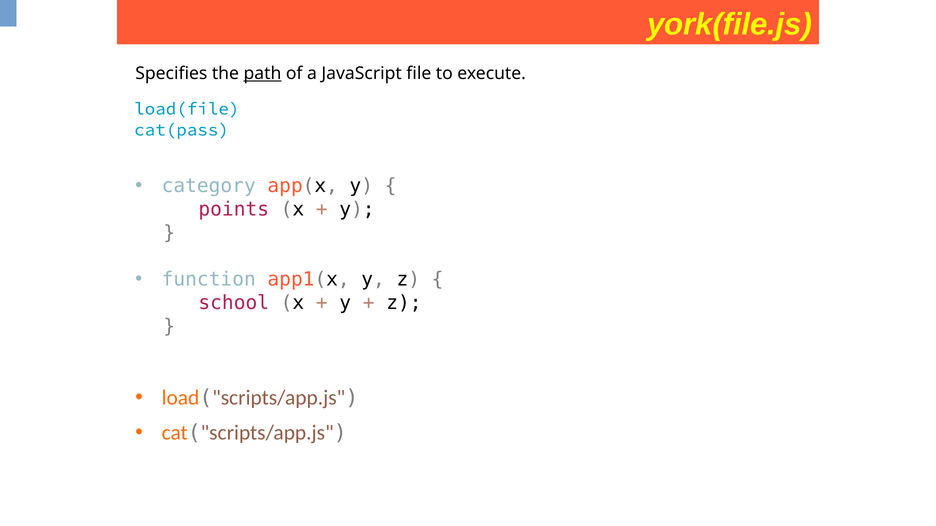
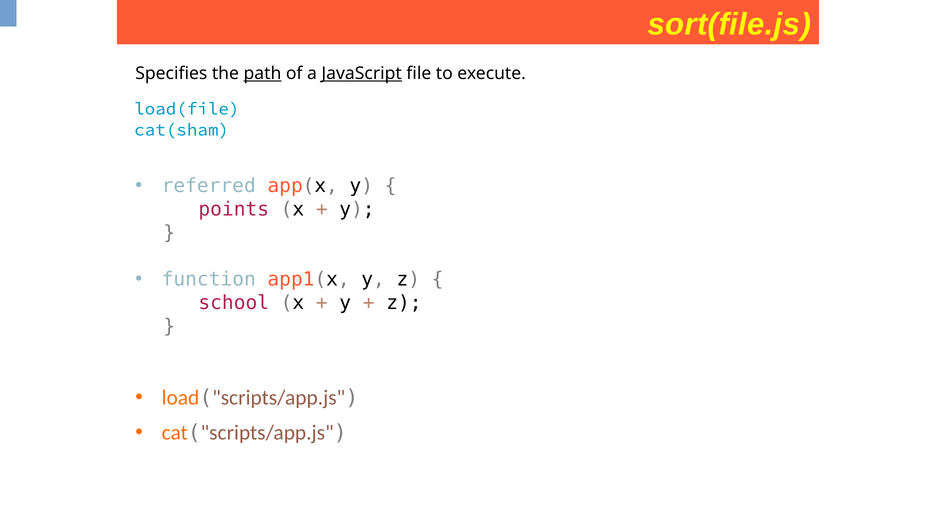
york(file.js: york(file.js -> sort(file.js
JavaScript underline: none -> present
cat(pass: cat(pass -> cat(sham
category: category -> referred
